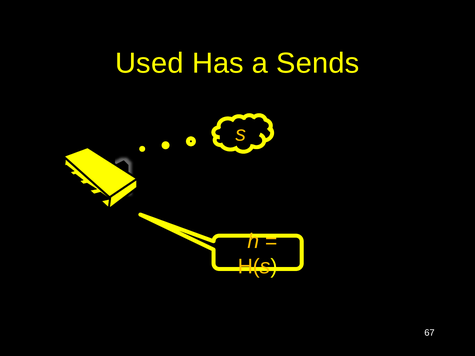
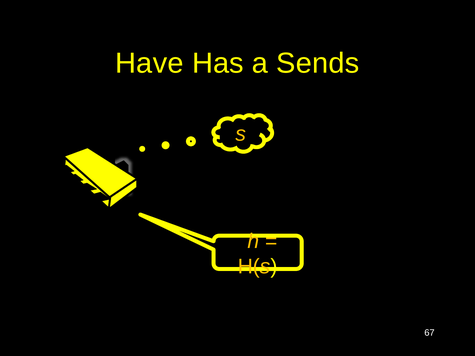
Used: Used -> Have
